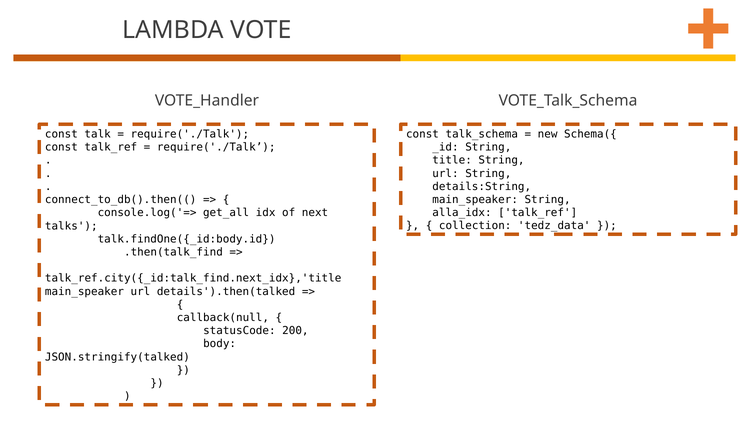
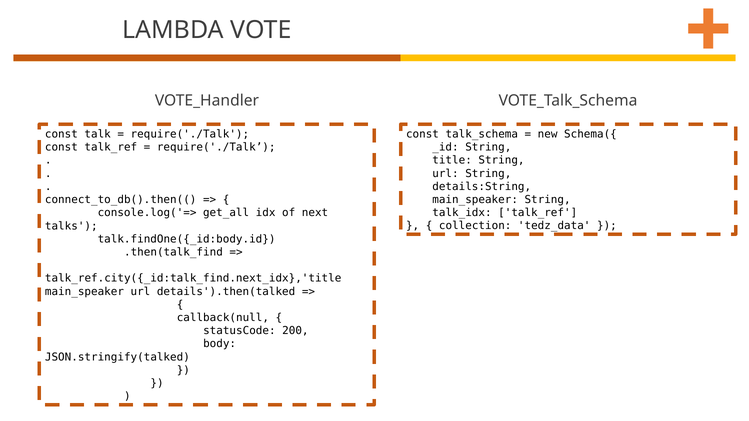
alla_idx: alla_idx -> talk_idx
